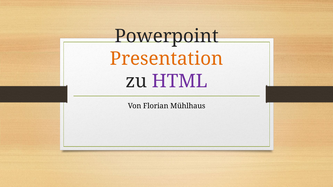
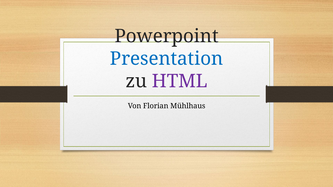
Presentation colour: orange -> blue
